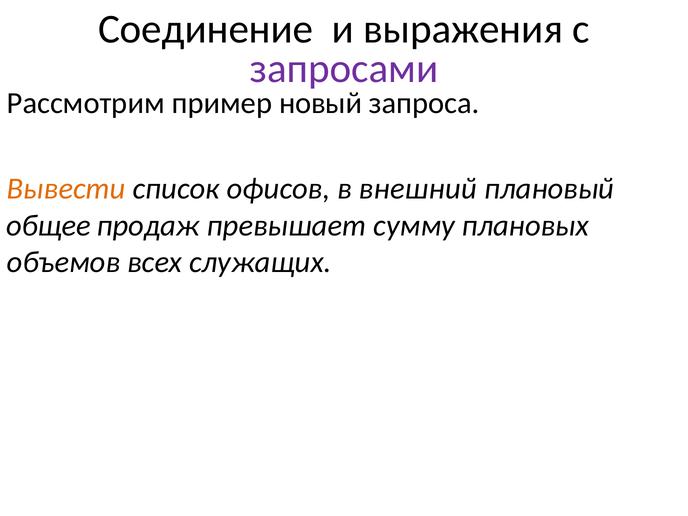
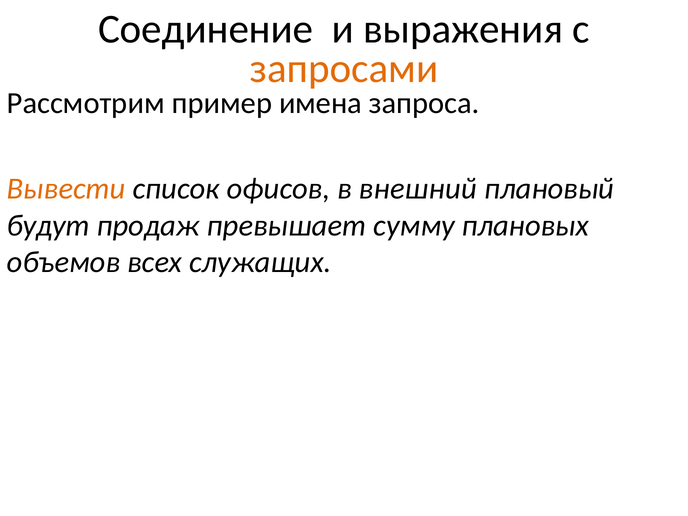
запросами colour: purple -> orange
новый: новый -> имена
общее: общее -> будут
